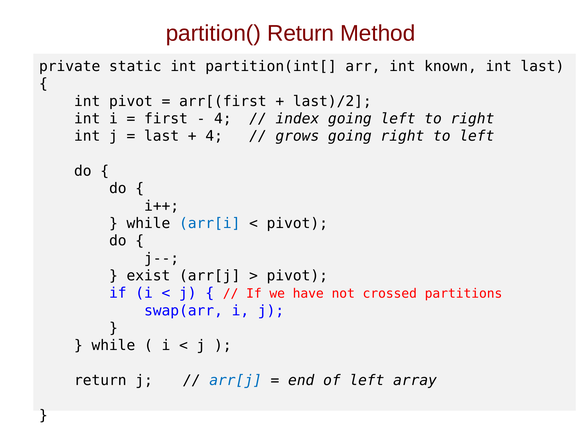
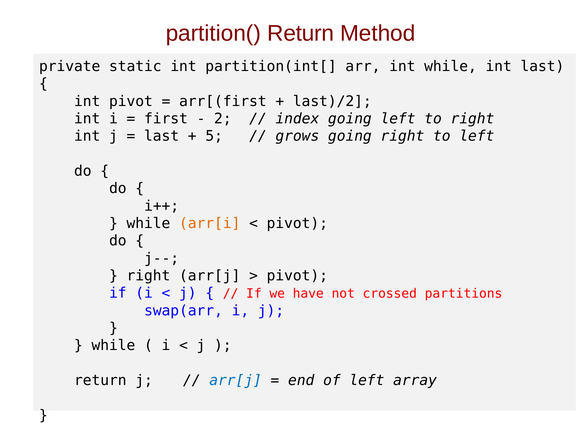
int known: known -> while
4 at (223, 119): 4 -> 2
4 at (214, 136): 4 -> 5
arr[i colour: blue -> orange
exist at (148, 276): exist -> right
